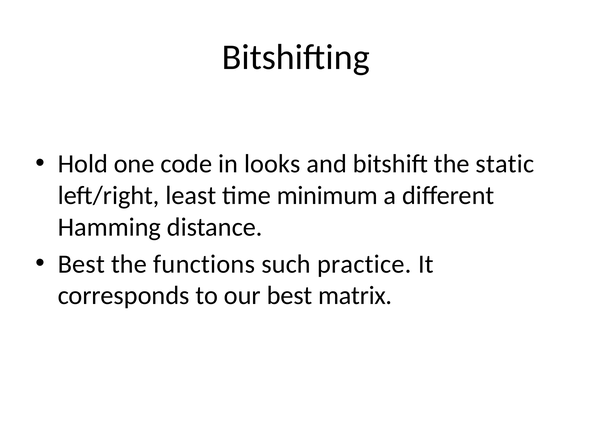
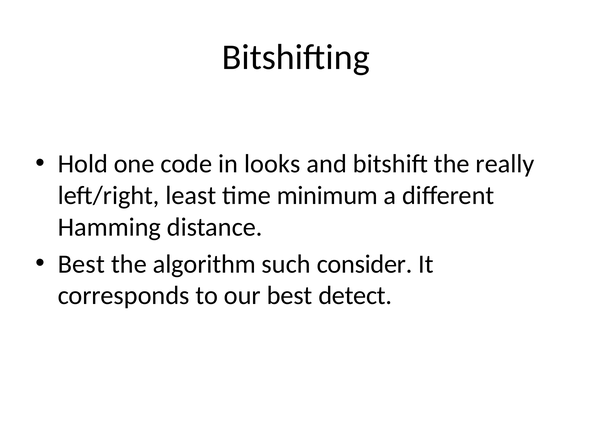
static: static -> really
functions: functions -> algorithm
practice: practice -> consider
matrix: matrix -> detect
